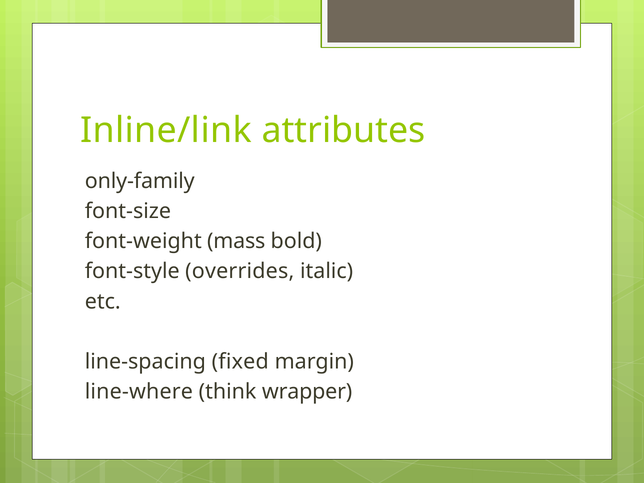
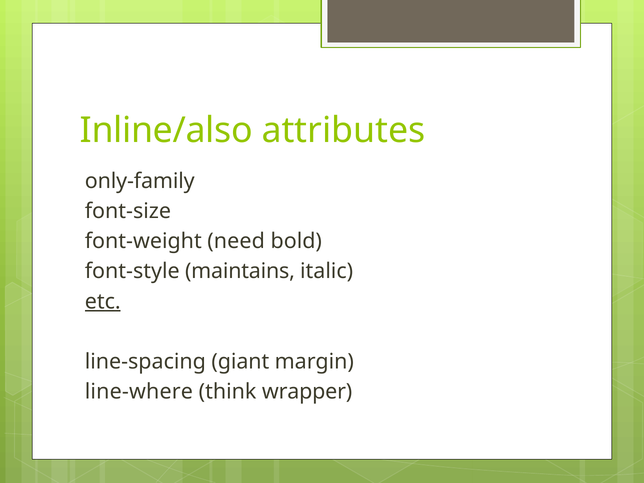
Inline/link: Inline/link -> Inline/also
mass: mass -> need
overrides: overrides -> maintains
etc underline: none -> present
fixed: fixed -> giant
